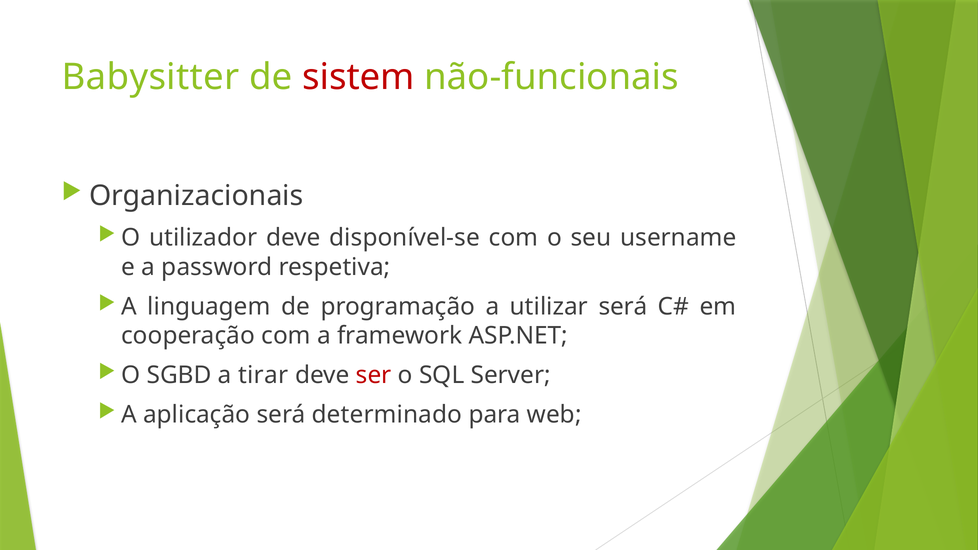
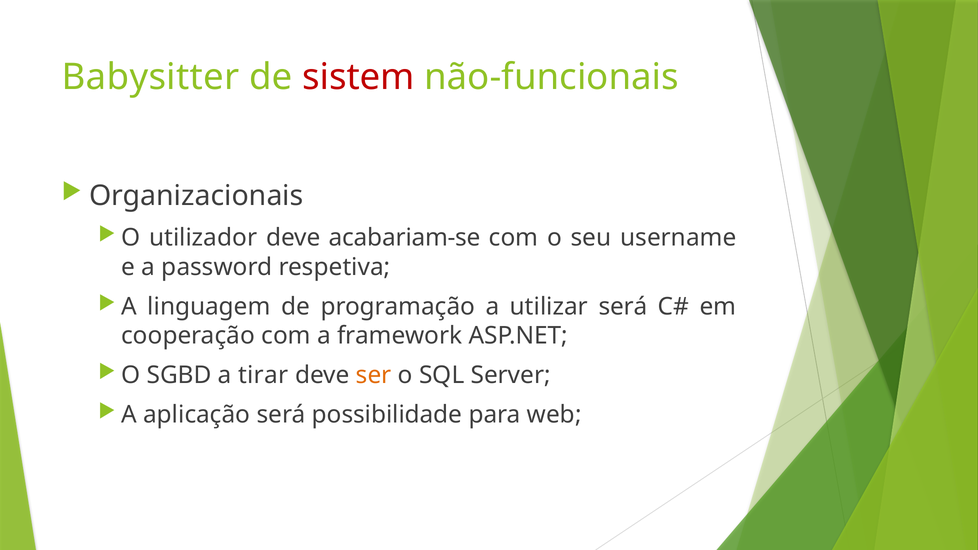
disponível-se: disponível-se -> acabariam-se
ser colour: red -> orange
determinado: determinado -> possibilidade
